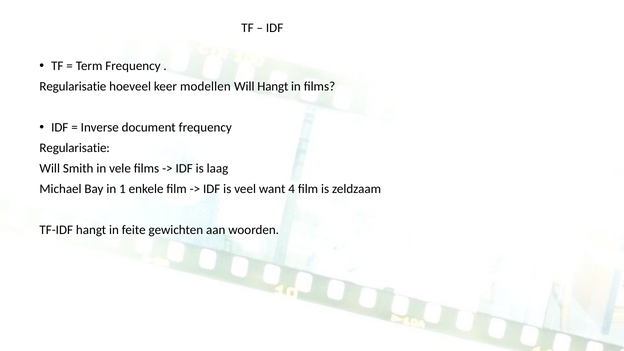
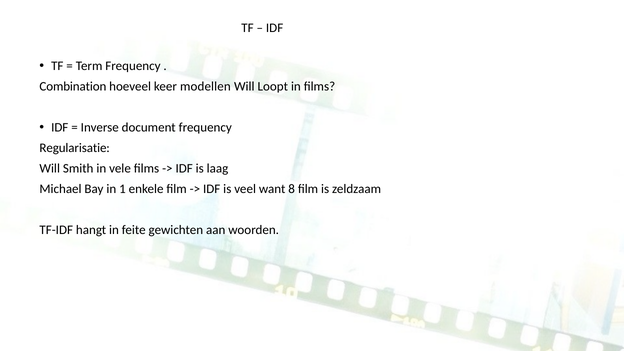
Regularisatie at (73, 86): Regularisatie -> Combination
Will Hangt: Hangt -> Loopt
4: 4 -> 8
